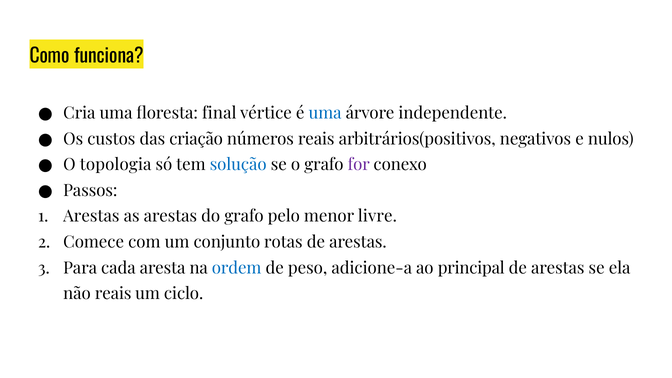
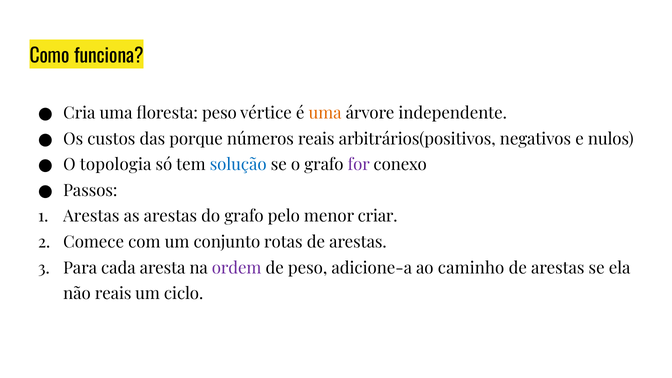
floresta final: final -> peso
uma at (325, 113) colour: blue -> orange
criação: criação -> porque
livre: livre -> criar
ordem colour: blue -> purple
principal: principal -> caminho
